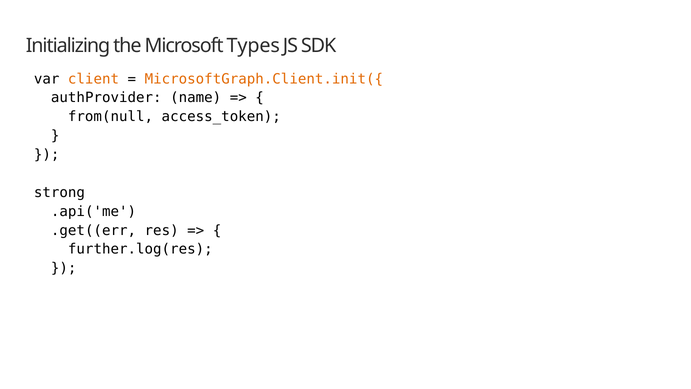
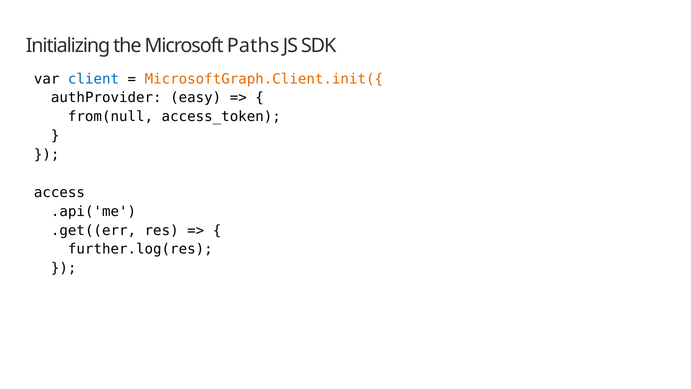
Types: Types -> Paths
client colour: orange -> blue
name: name -> easy
strong: strong -> access
